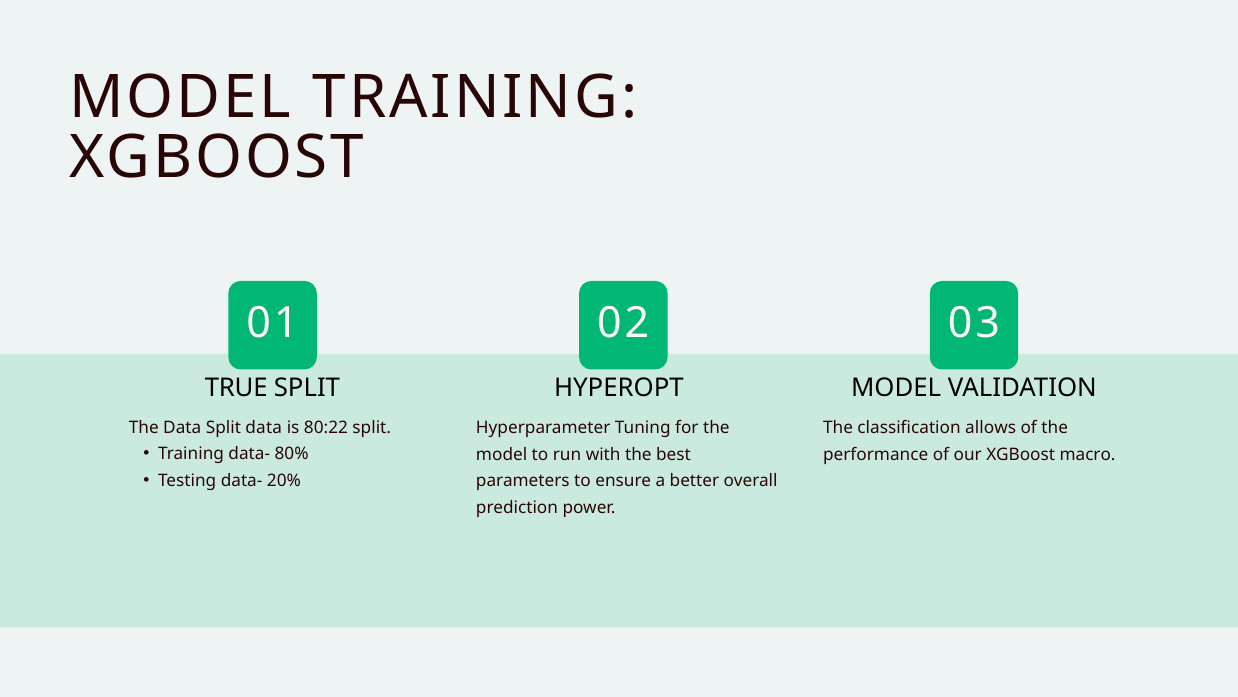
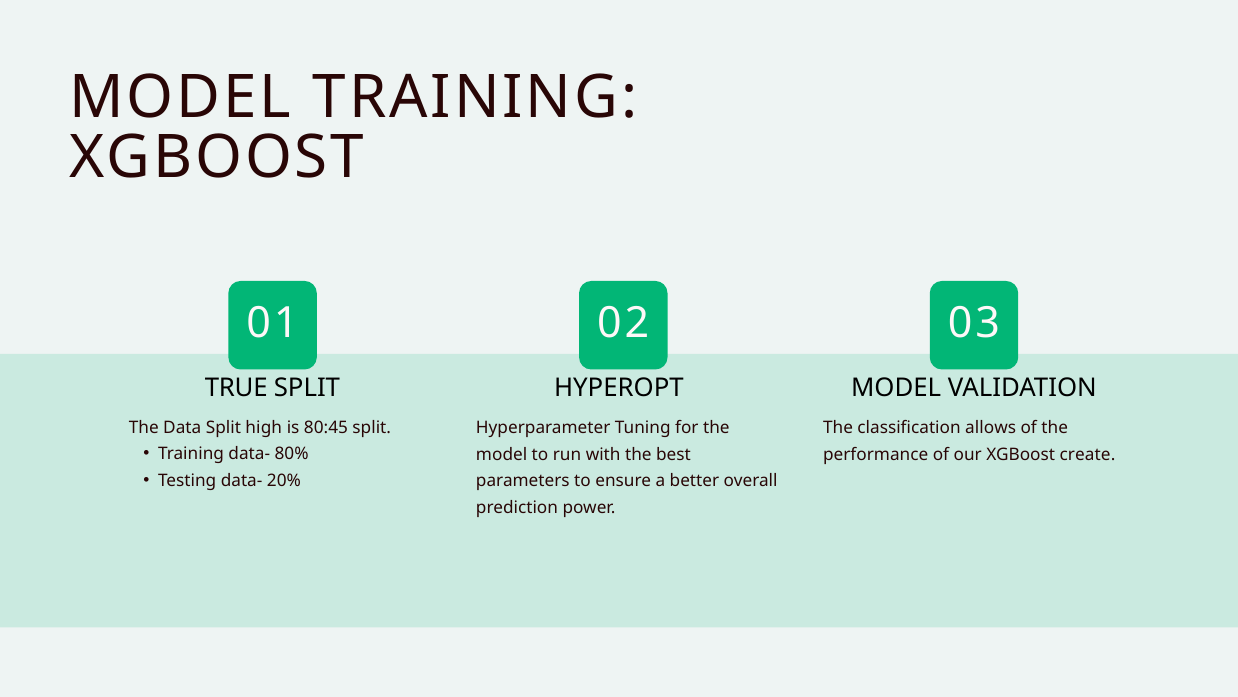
Split data: data -> high
80:22: 80:22 -> 80:45
macro: macro -> create
